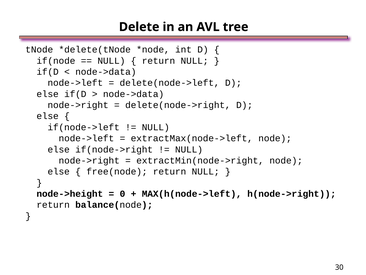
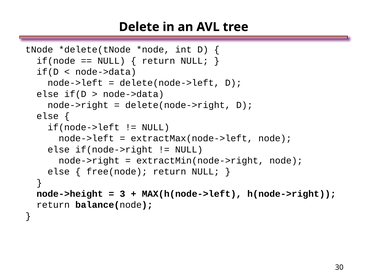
0: 0 -> 3
